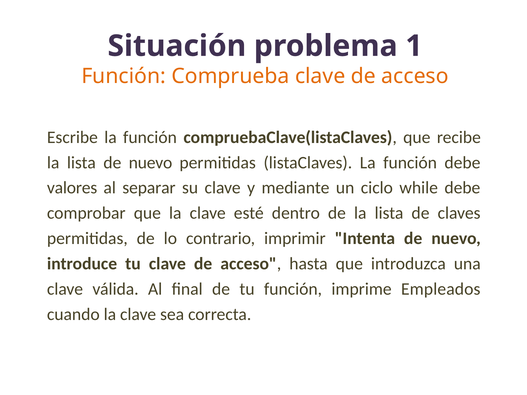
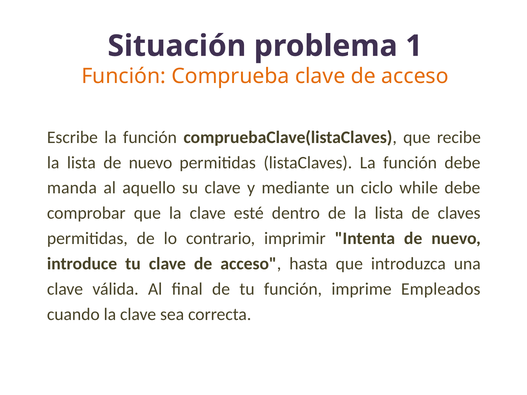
valores: valores -> manda
separar: separar -> aquello
